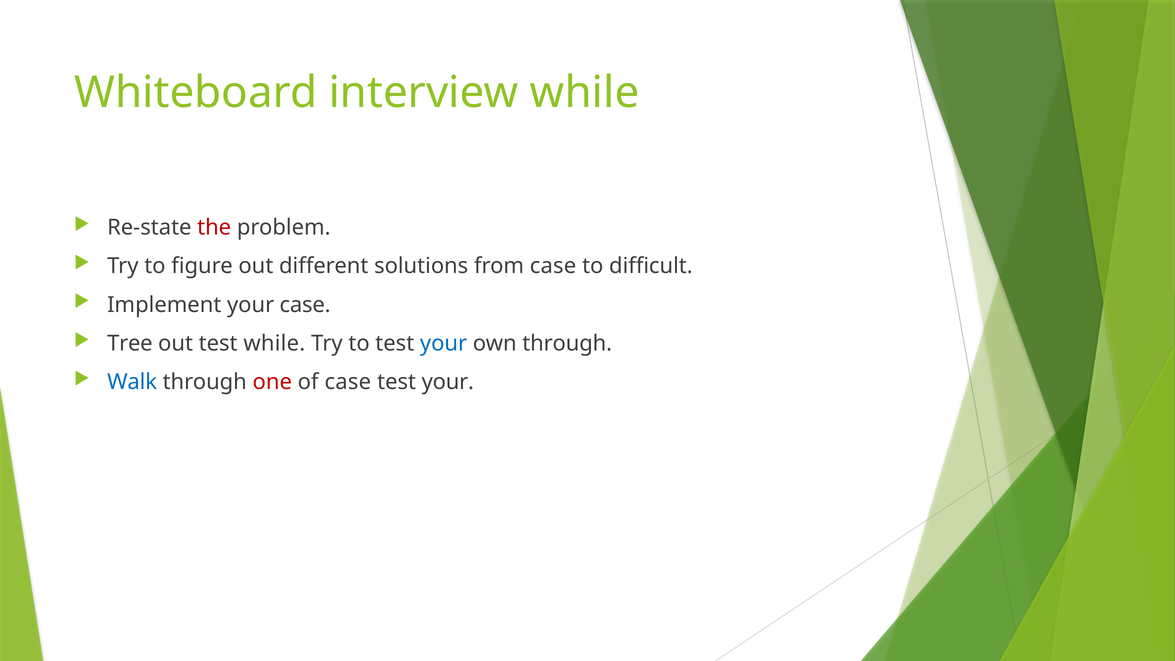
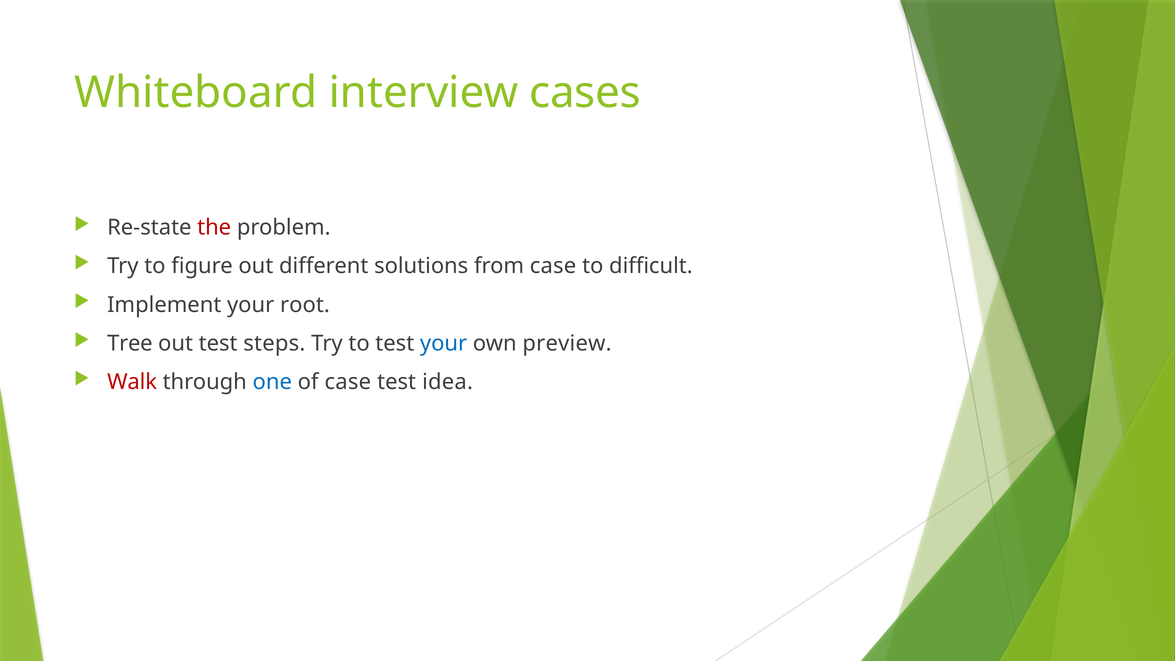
interview while: while -> cases
your case: case -> root
test while: while -> steps
own through: through -> preview
Walk colour: blue -> red
one colour: red -> blue
your at (448, 382): your -> idea
